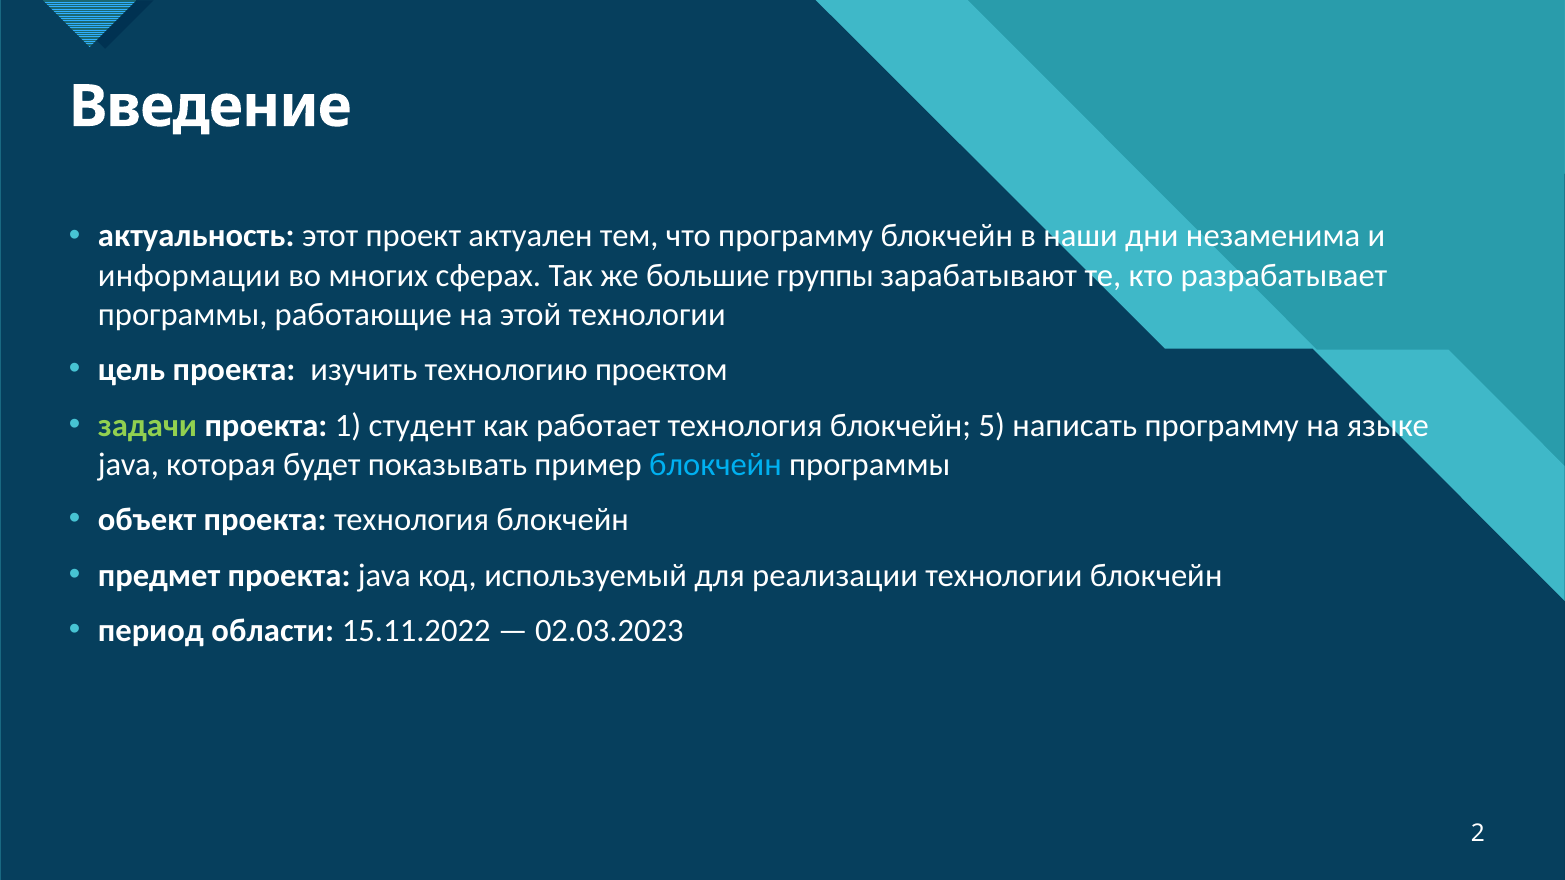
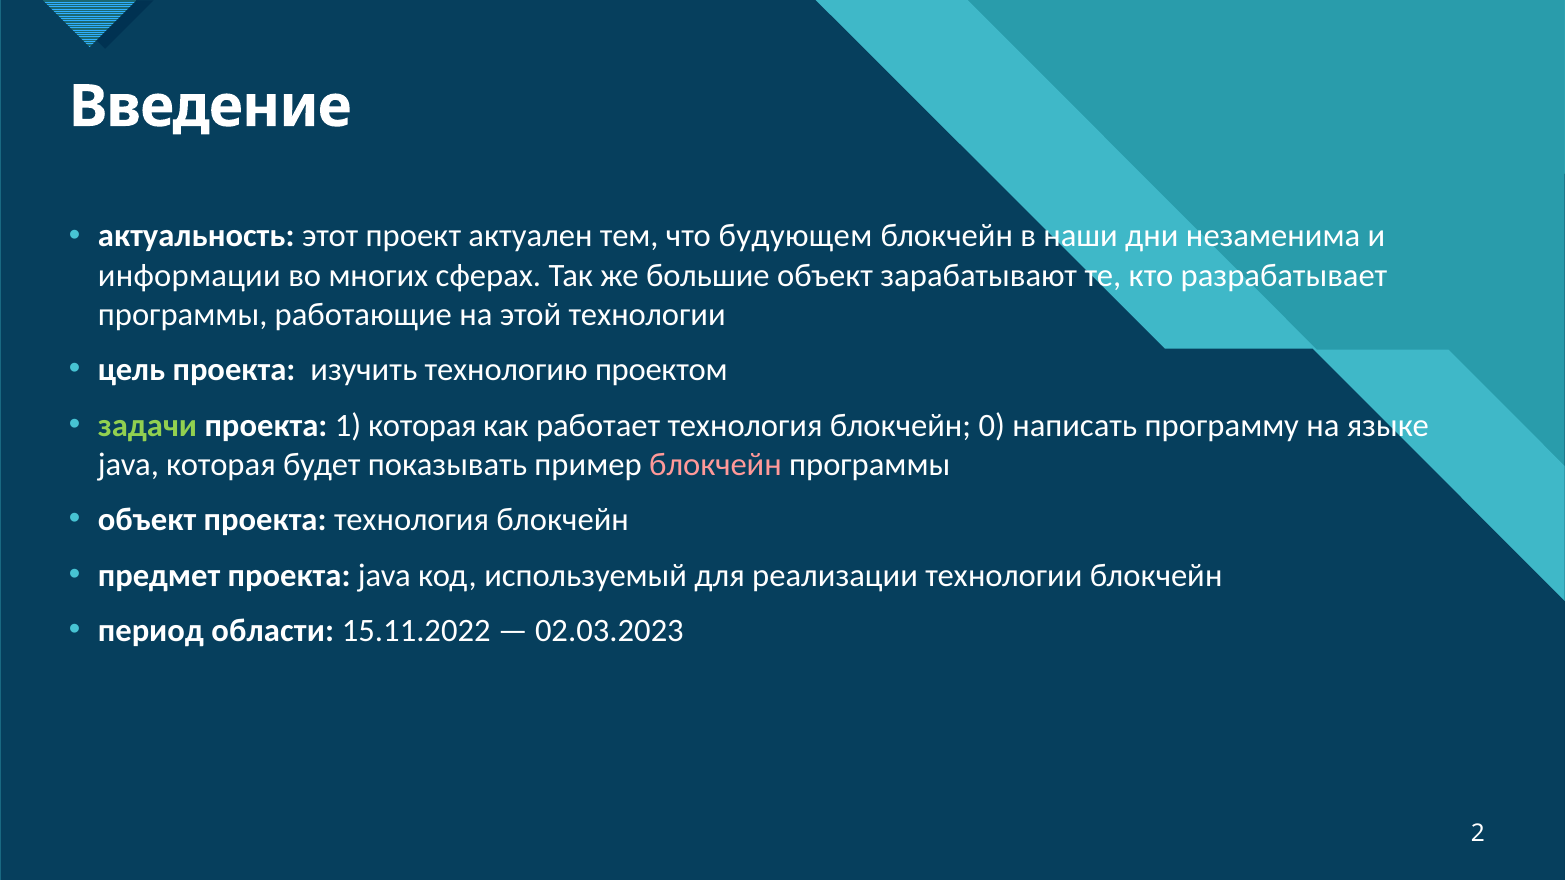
что программу: программу -> будующем
большие группы: группы -> объект
1 студент: студент -> которая
5: 5 -> 0
блокчейн at (715, 465) colour: light blue -> pink
